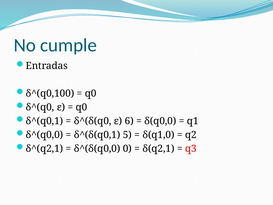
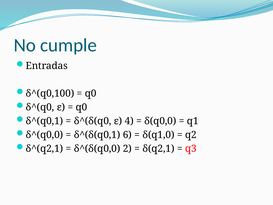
6: 6 -> 4
5: 5 -> 6
0: 0 -> 2
